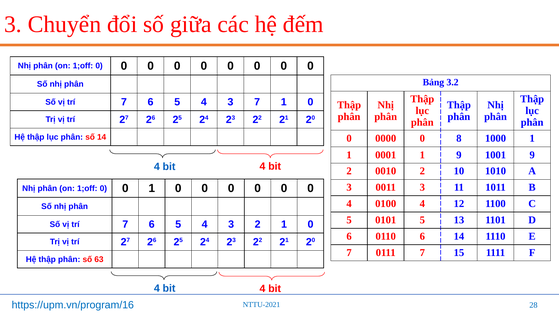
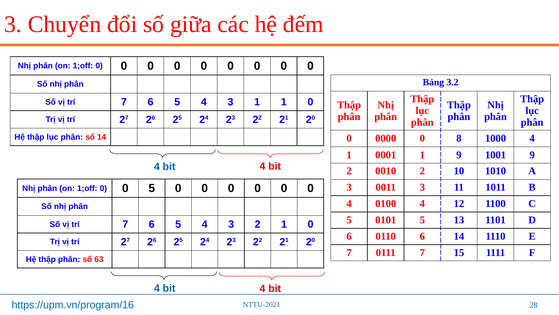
3 7: 7 -> 1
1000 1: 1 -> 4
0 1: 1 -> 5
